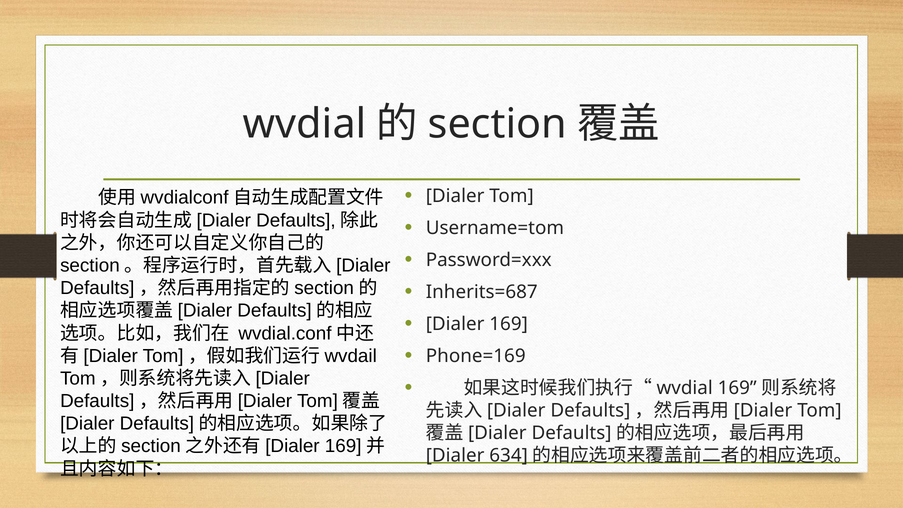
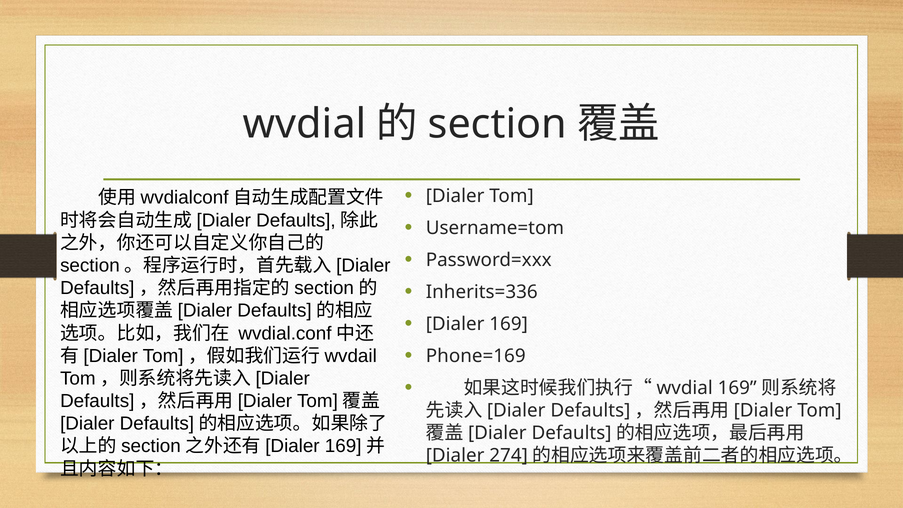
Inherits=687: Inherits=687 -> Inherits=336
634: 634 -> 274
